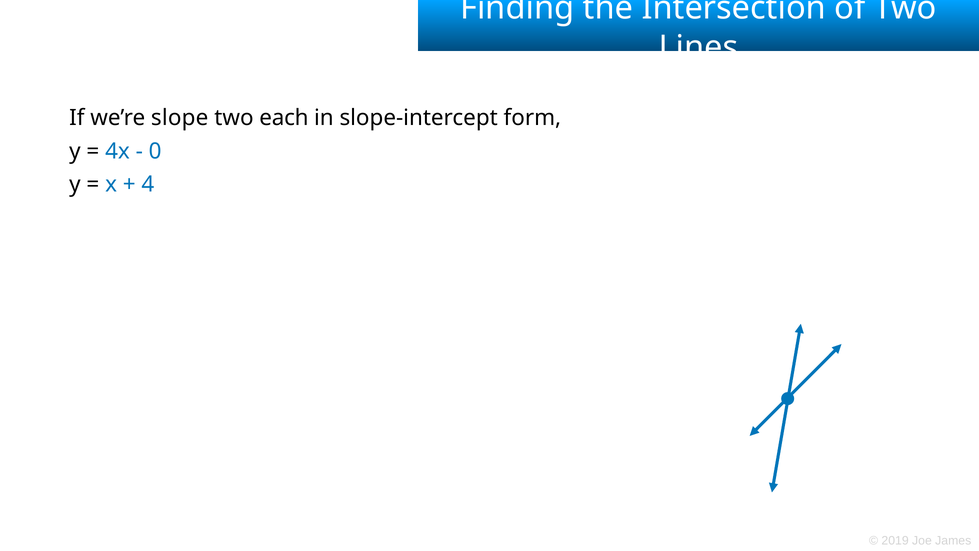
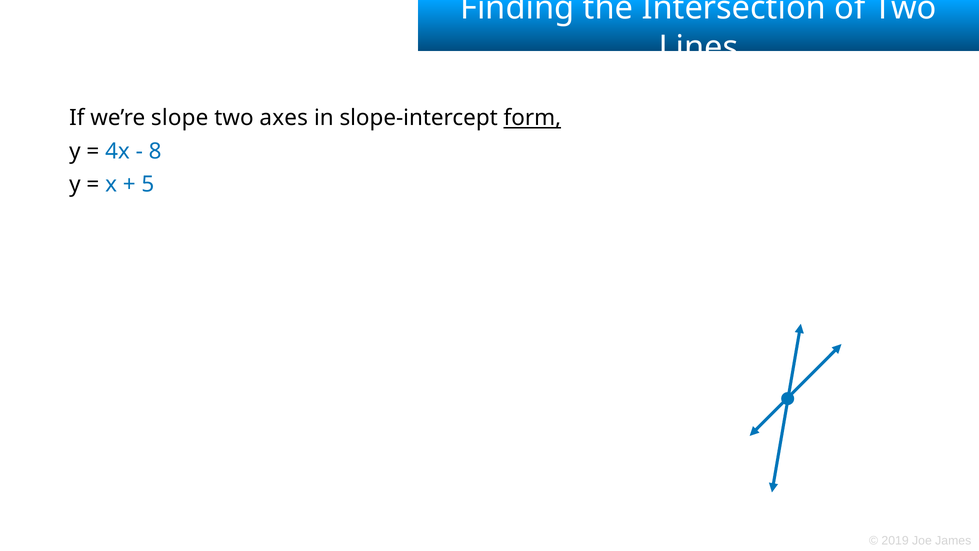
each: each -> axes
form underline: none -> present
0: 0 -> 8
4: 4 -> 5
